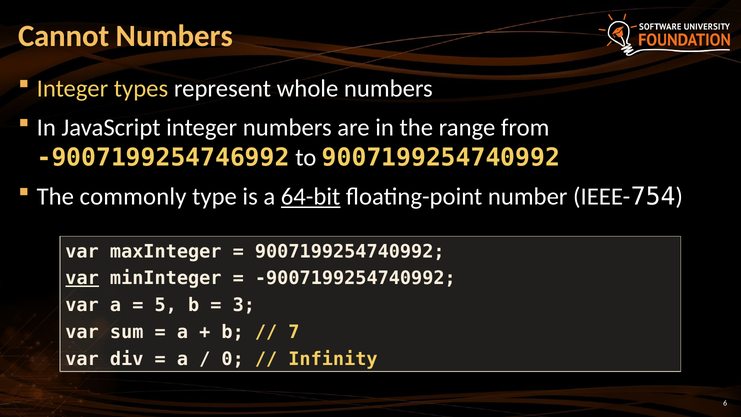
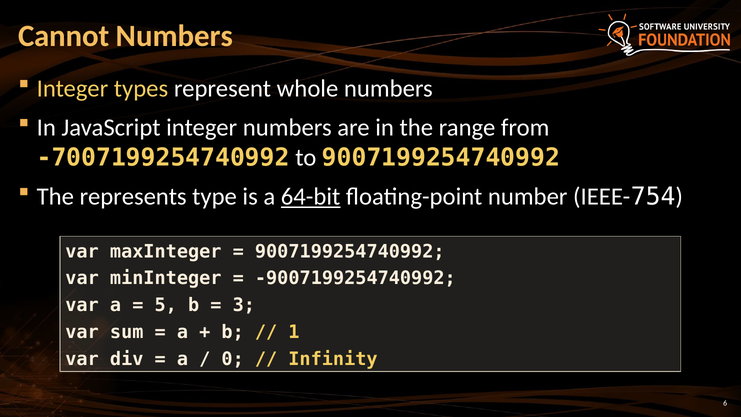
-9007199254746992: -9007199254746992 -> -7007199254740992
commonly: commonly -> represents
var at (82, 278) underline: present -> none
7: 7 -> 1
